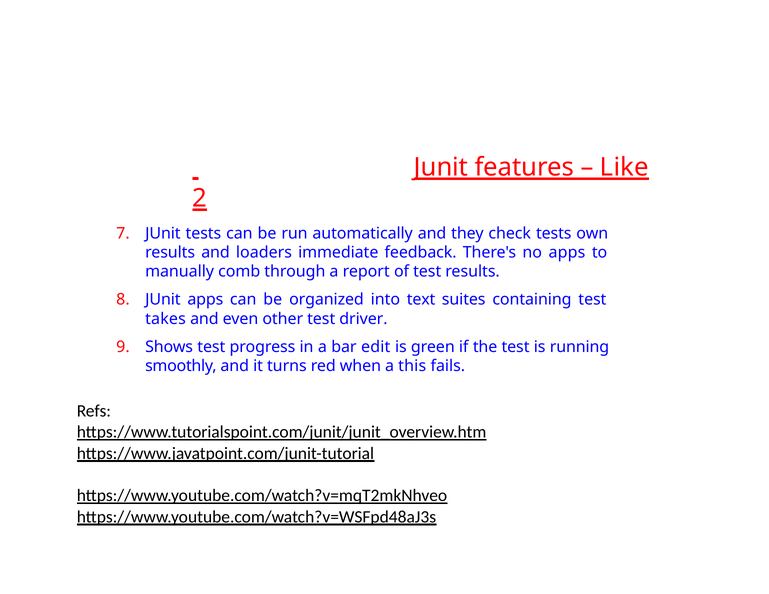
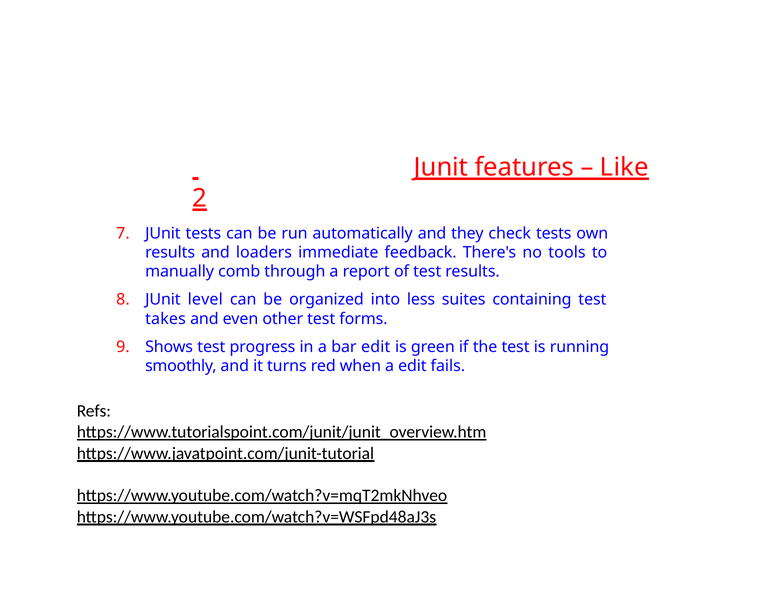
no apps: apps -> tools
JUnit apps: apps -> level
text: text -> less
driver: driver -> forms
a this: this -> edit
